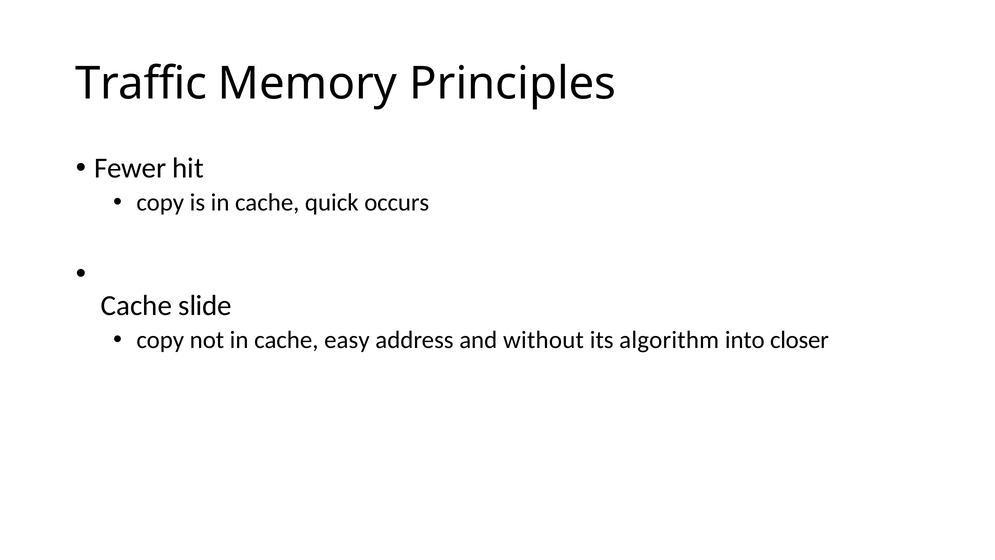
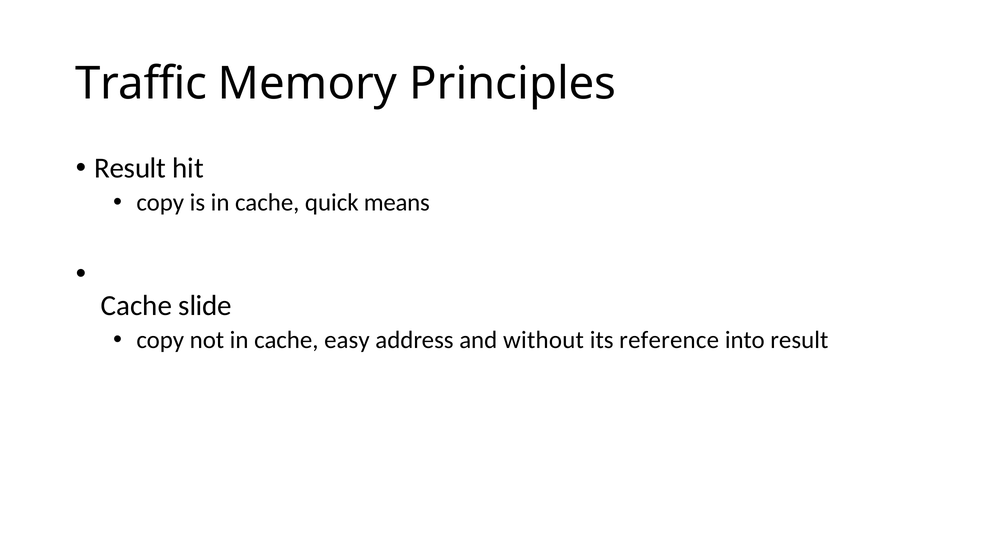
Fewer at (130, 168): Fewer -> Result
occurs: occurs -> means
algorithm: algorithm -> reference
into closer: closer -> result
